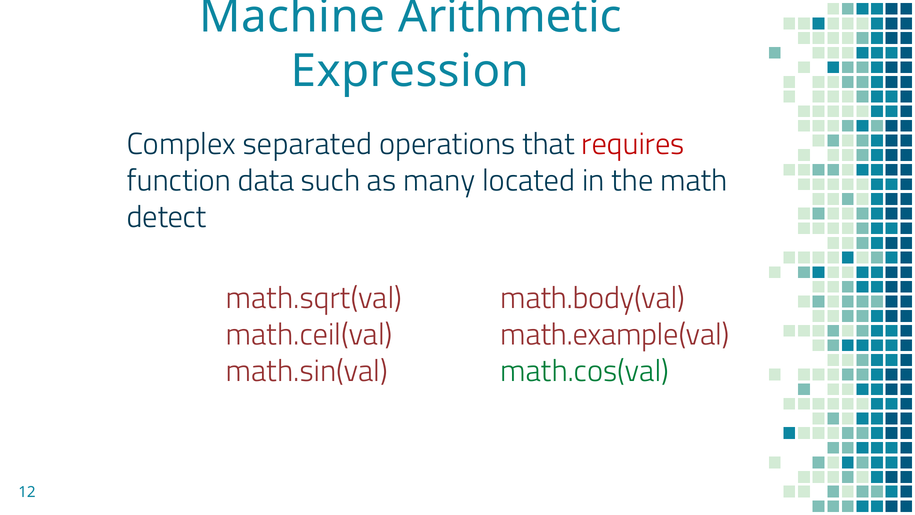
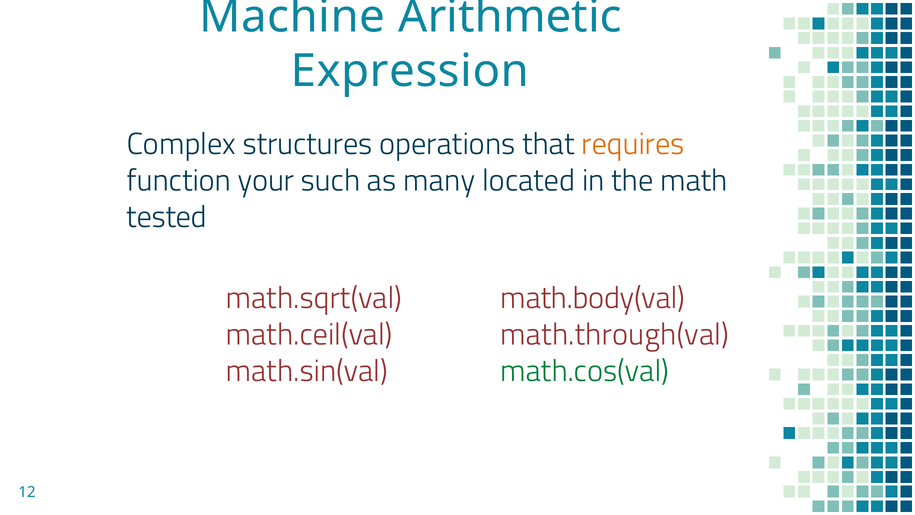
separated: separated -> structures
requires colour: red -> orange
data: data -> your
detect: detect -> tested
math.example(val: math.example(val -> math.through(val
